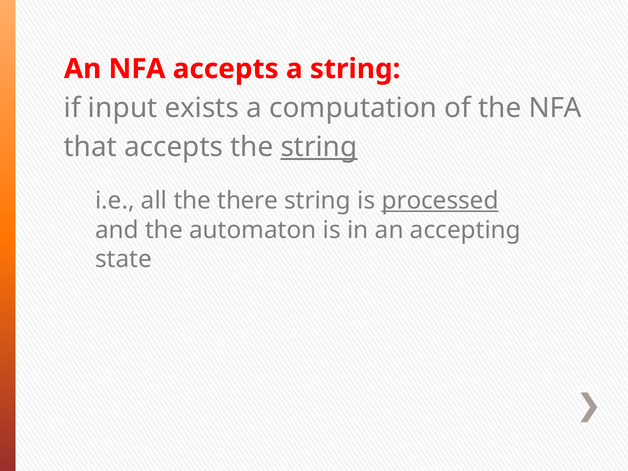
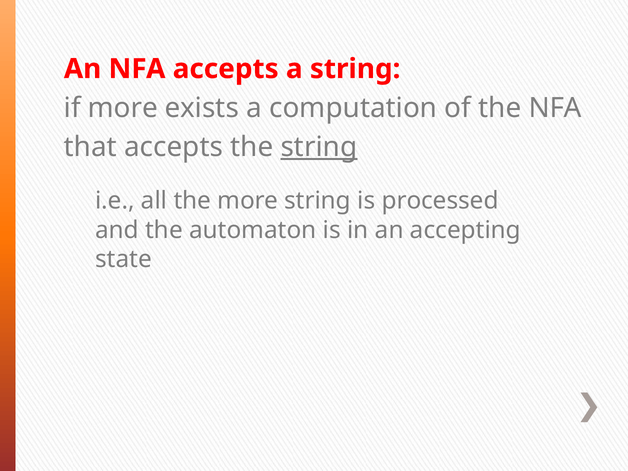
if input: input -> more
the there: there -> more
processed underline: present -> none
